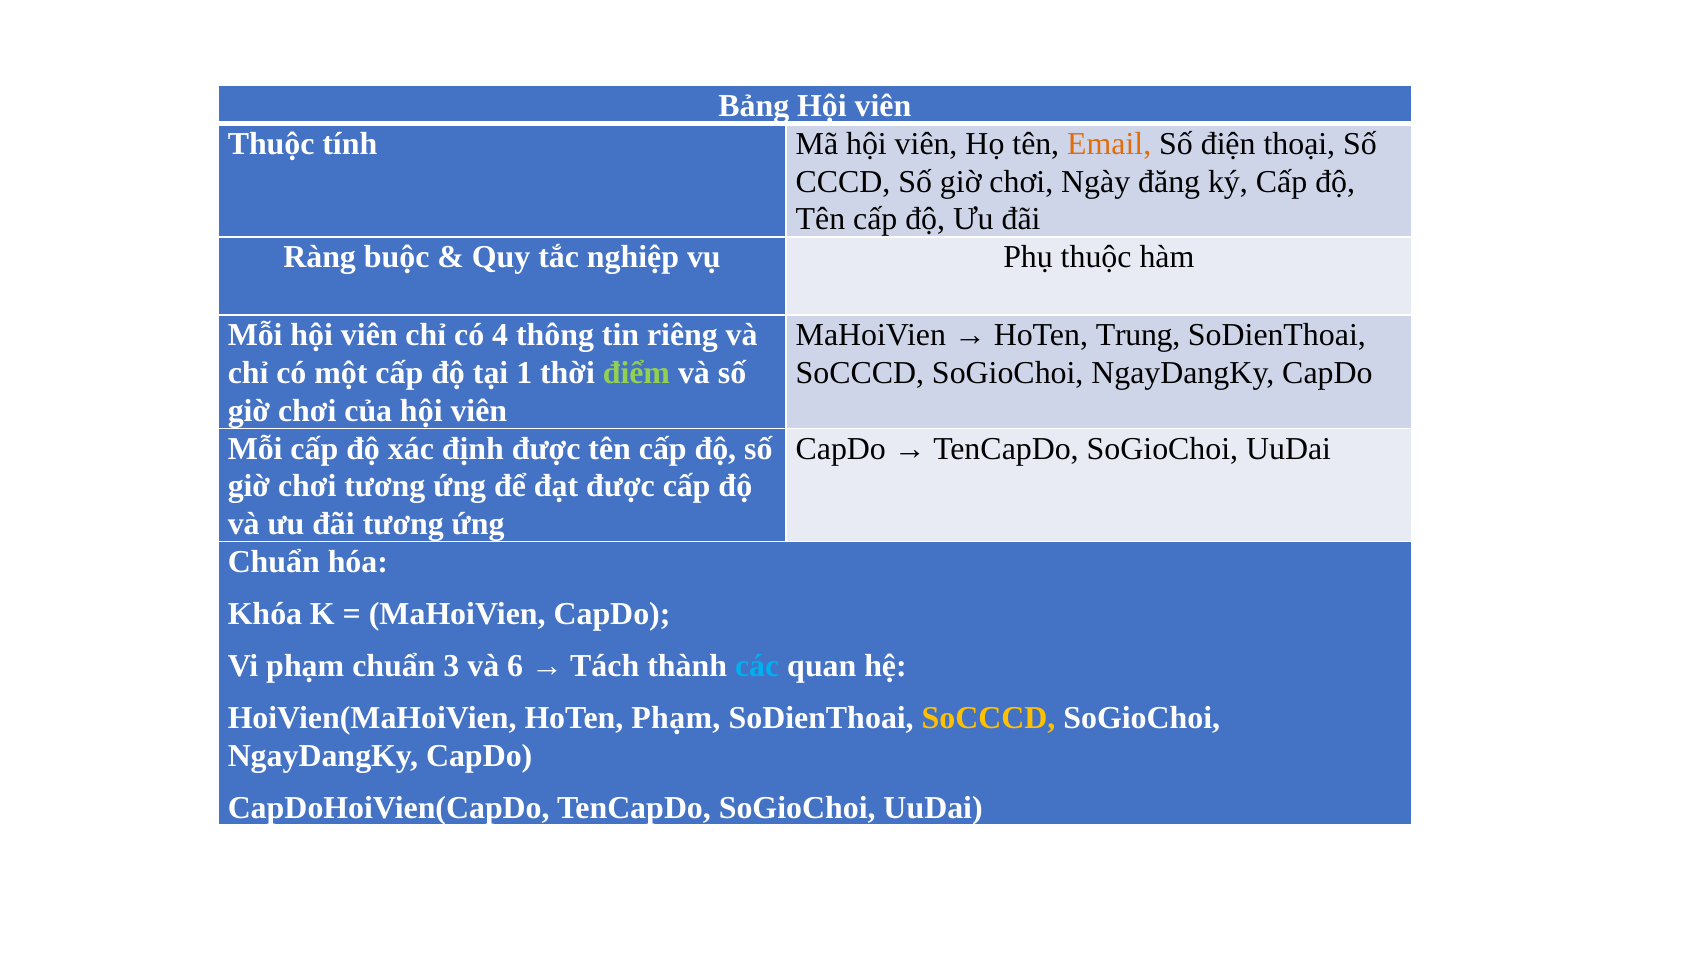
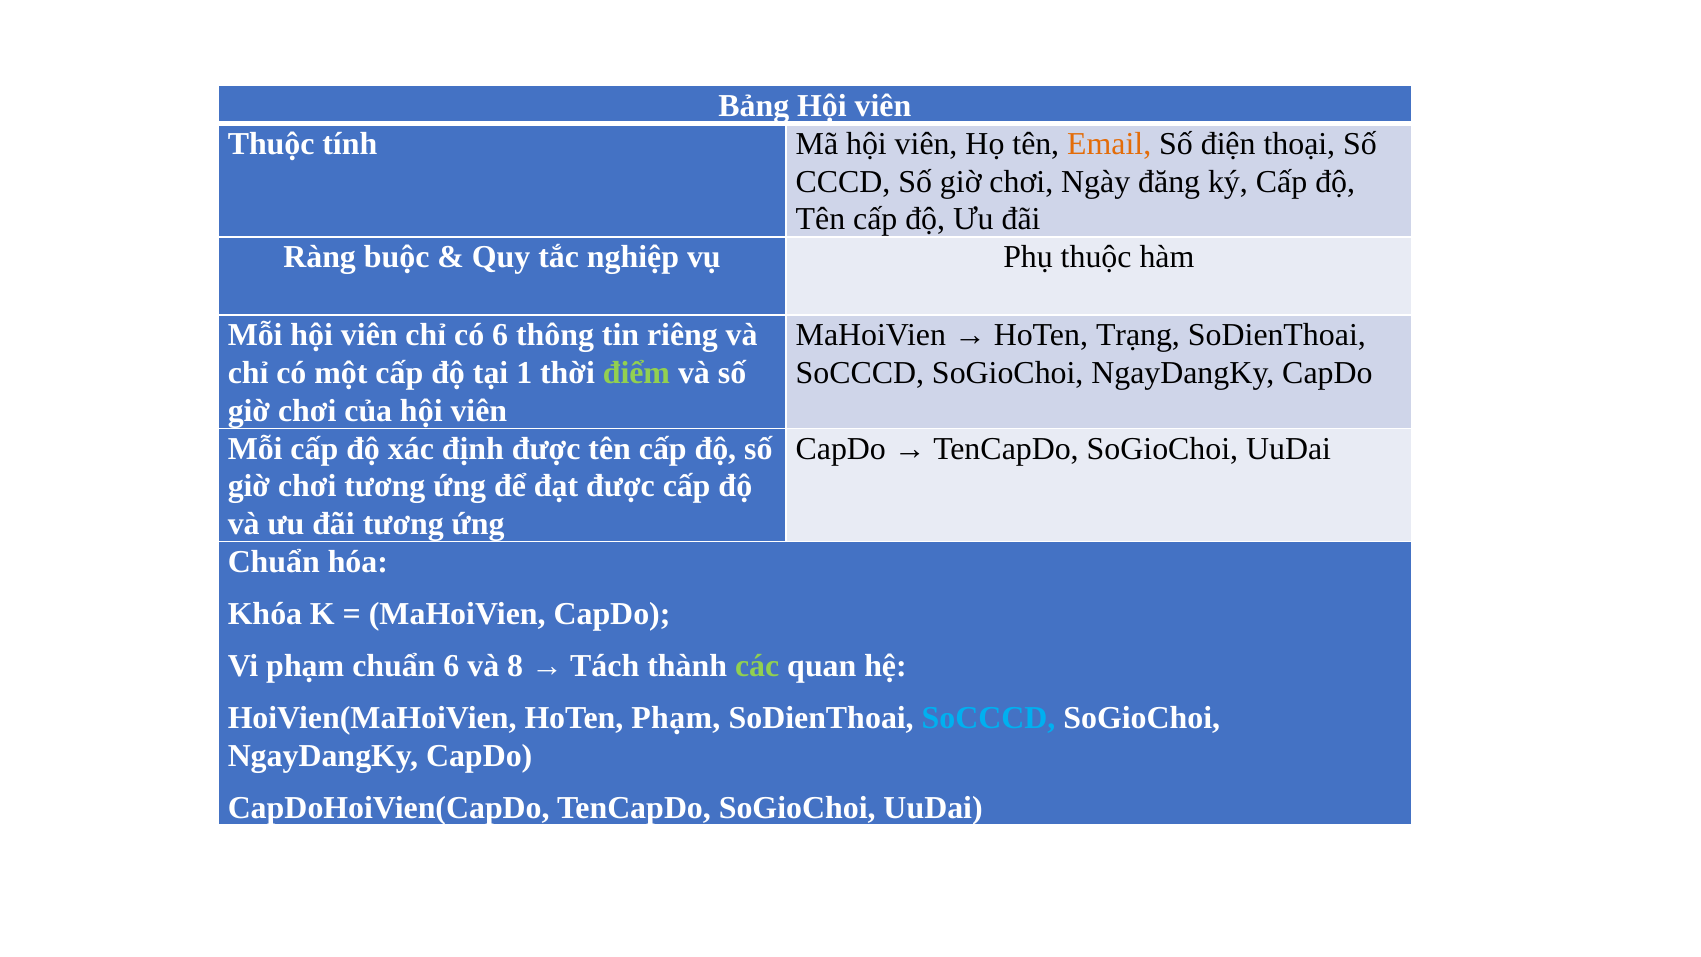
có 4: 4 -> 6
Trung: Trung -> Trạng
chuẩn 3: 3 -> 6
6: 6 -> 8
các colour: light blue -> light green
SoCCCD at (988, 718) colour: yellow -> light blue
